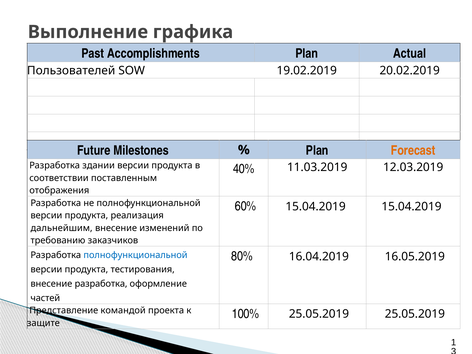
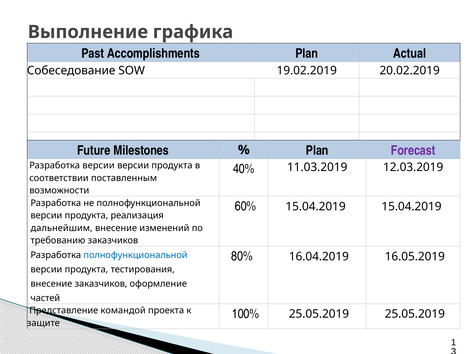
Пользователей: Пользователей -> Собеседование
Forecast colour: orange -> purple
Разработка здании: здании -> версии
отображения: отображения -> возможности
внесение разработка: разработка -> заказчиков
